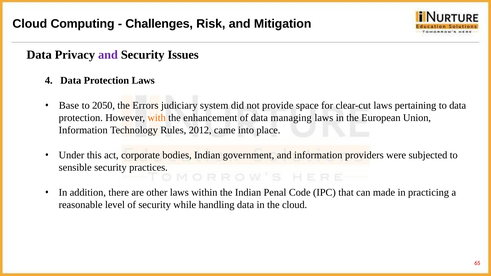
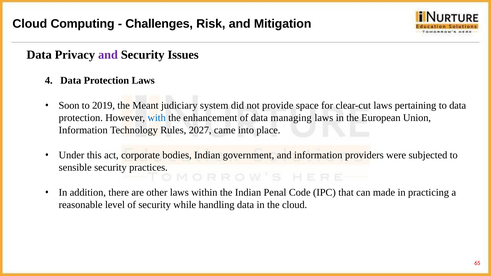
Base: Base -> Soon
2050: 2050 -> 2019
Errors: Errors -> Meant
with colour: orange -> blue
2012: 2012 -> 2027
